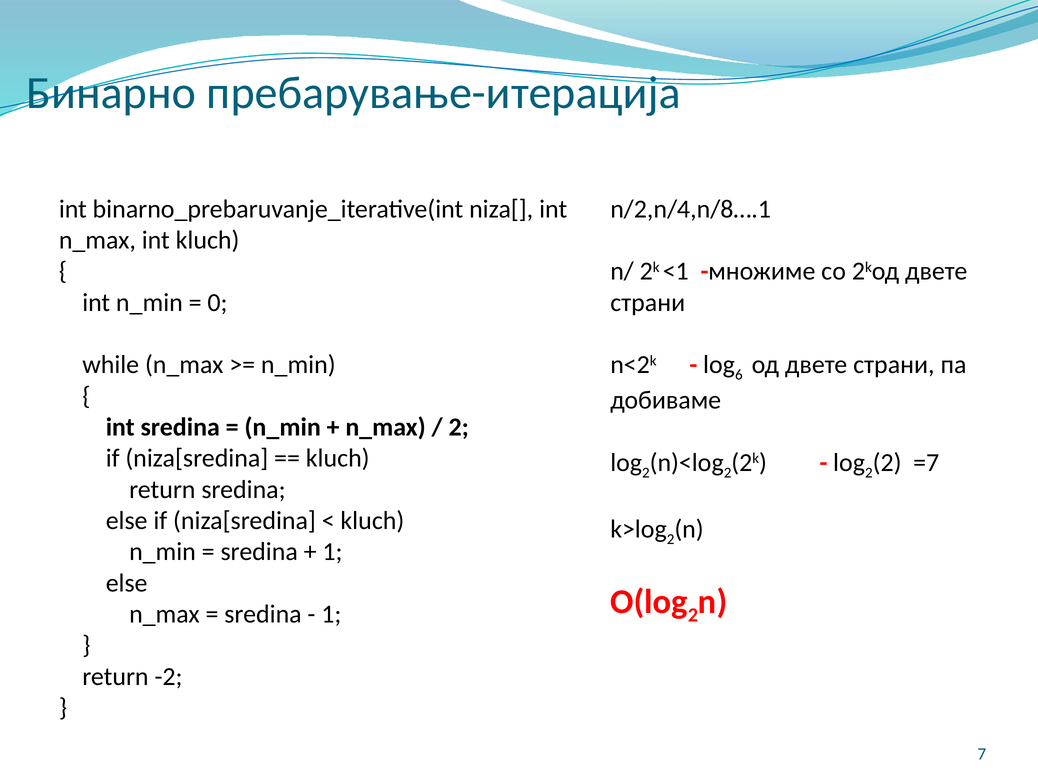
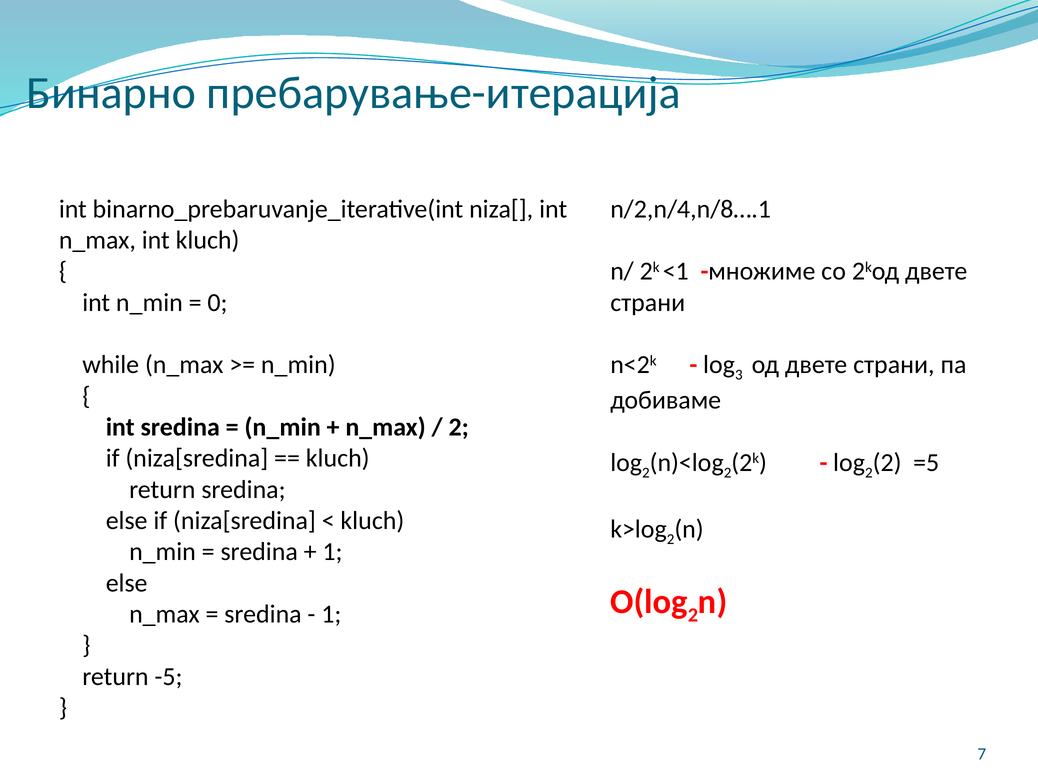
6: 6 -> 3
=7: =7 -> =5
-2: -2 -> -5
